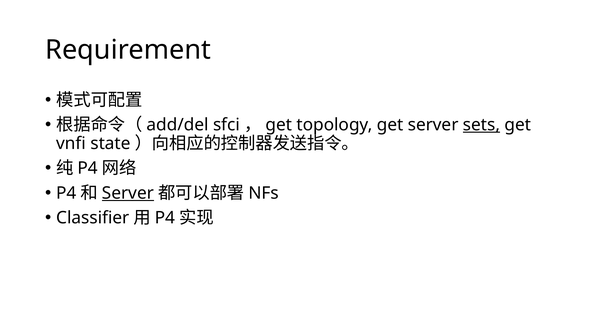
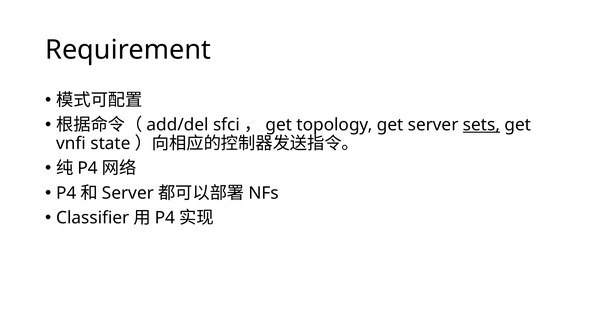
Server at (128, 193) underline: present -> none
